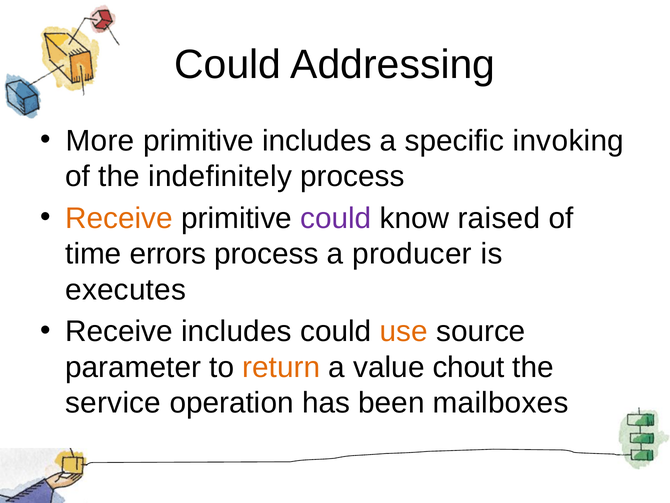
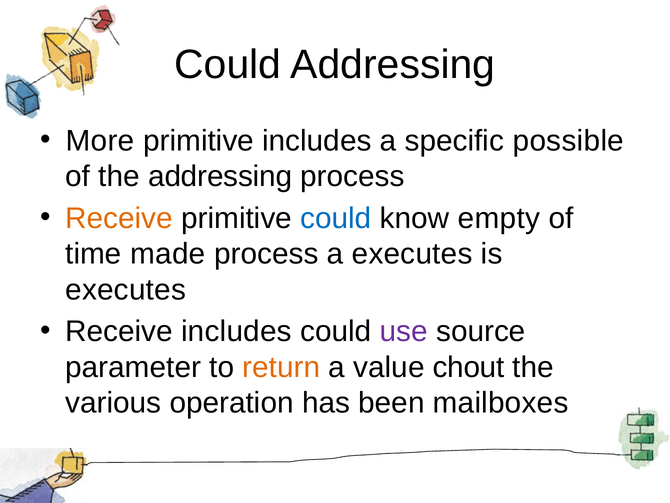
invoking: invoking -> possible
the indefinitely: indefinitely -> addressing
could at (336, 218) colour: purple -> blue
raised: raised -> empty
errors: errors -> made
a producer: producer -> executes
use colour: orange -> purple
service: service -> various
